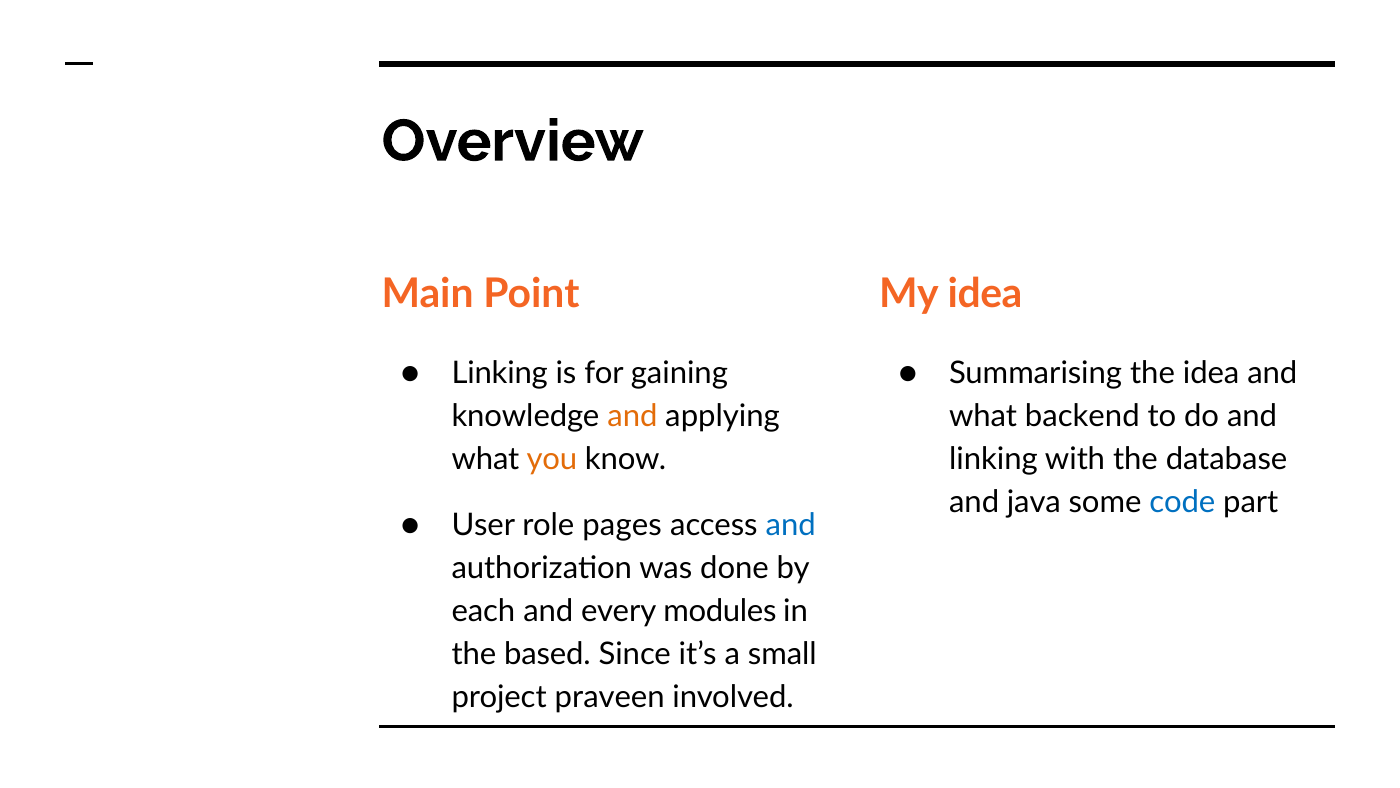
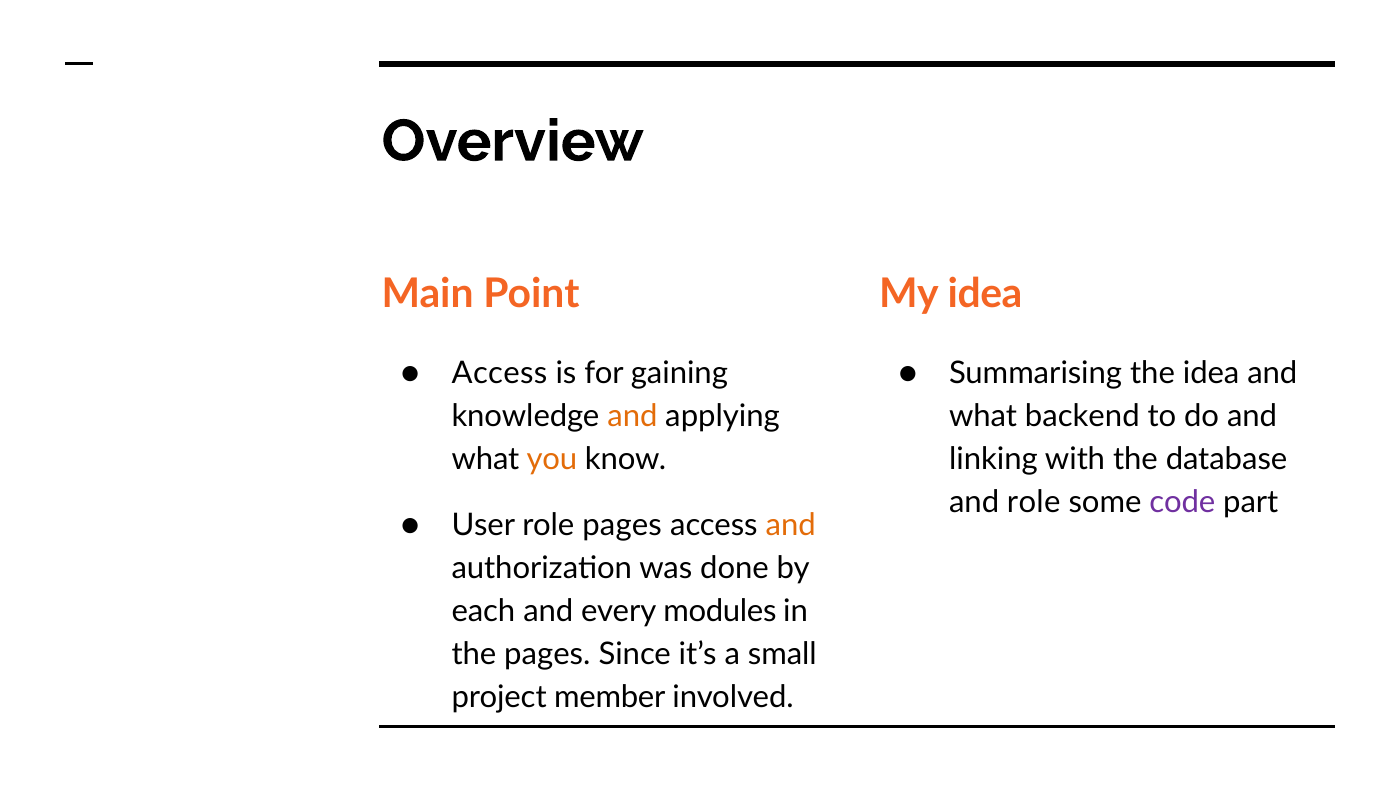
Linking at (500, 373): Linking -> Access
and java: java -> role
code colour: blue -> purple
and at (791, 525) colour: blue -> orange
the based: based -> pages
praveen: praveen -> member
